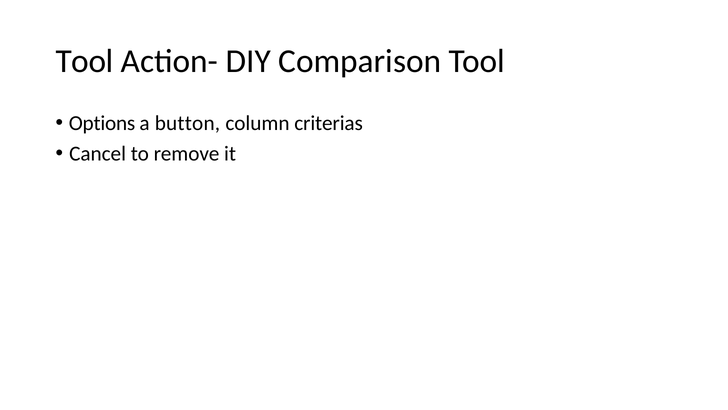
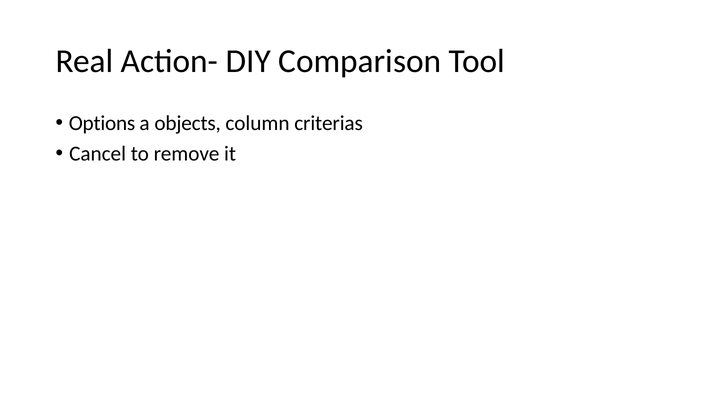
Tool at (85, 61): Tool -> Real
button: button -> objects
